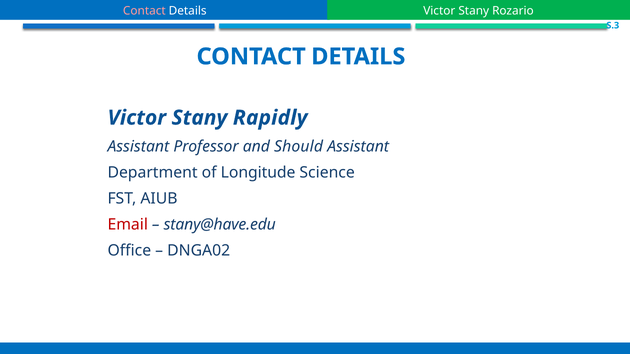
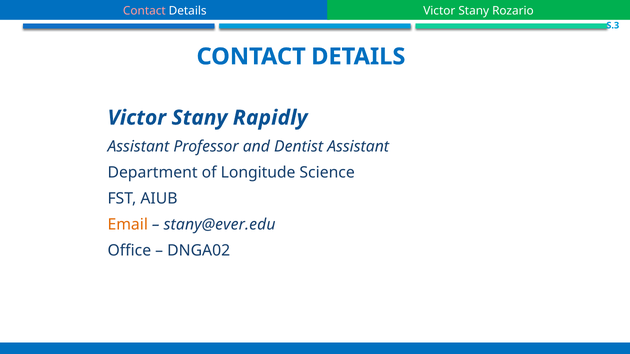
Should: Should -> Dentist
Email colour: red -> orange
stany@have.edu: stany@have.edu -> stany@ever.edu
